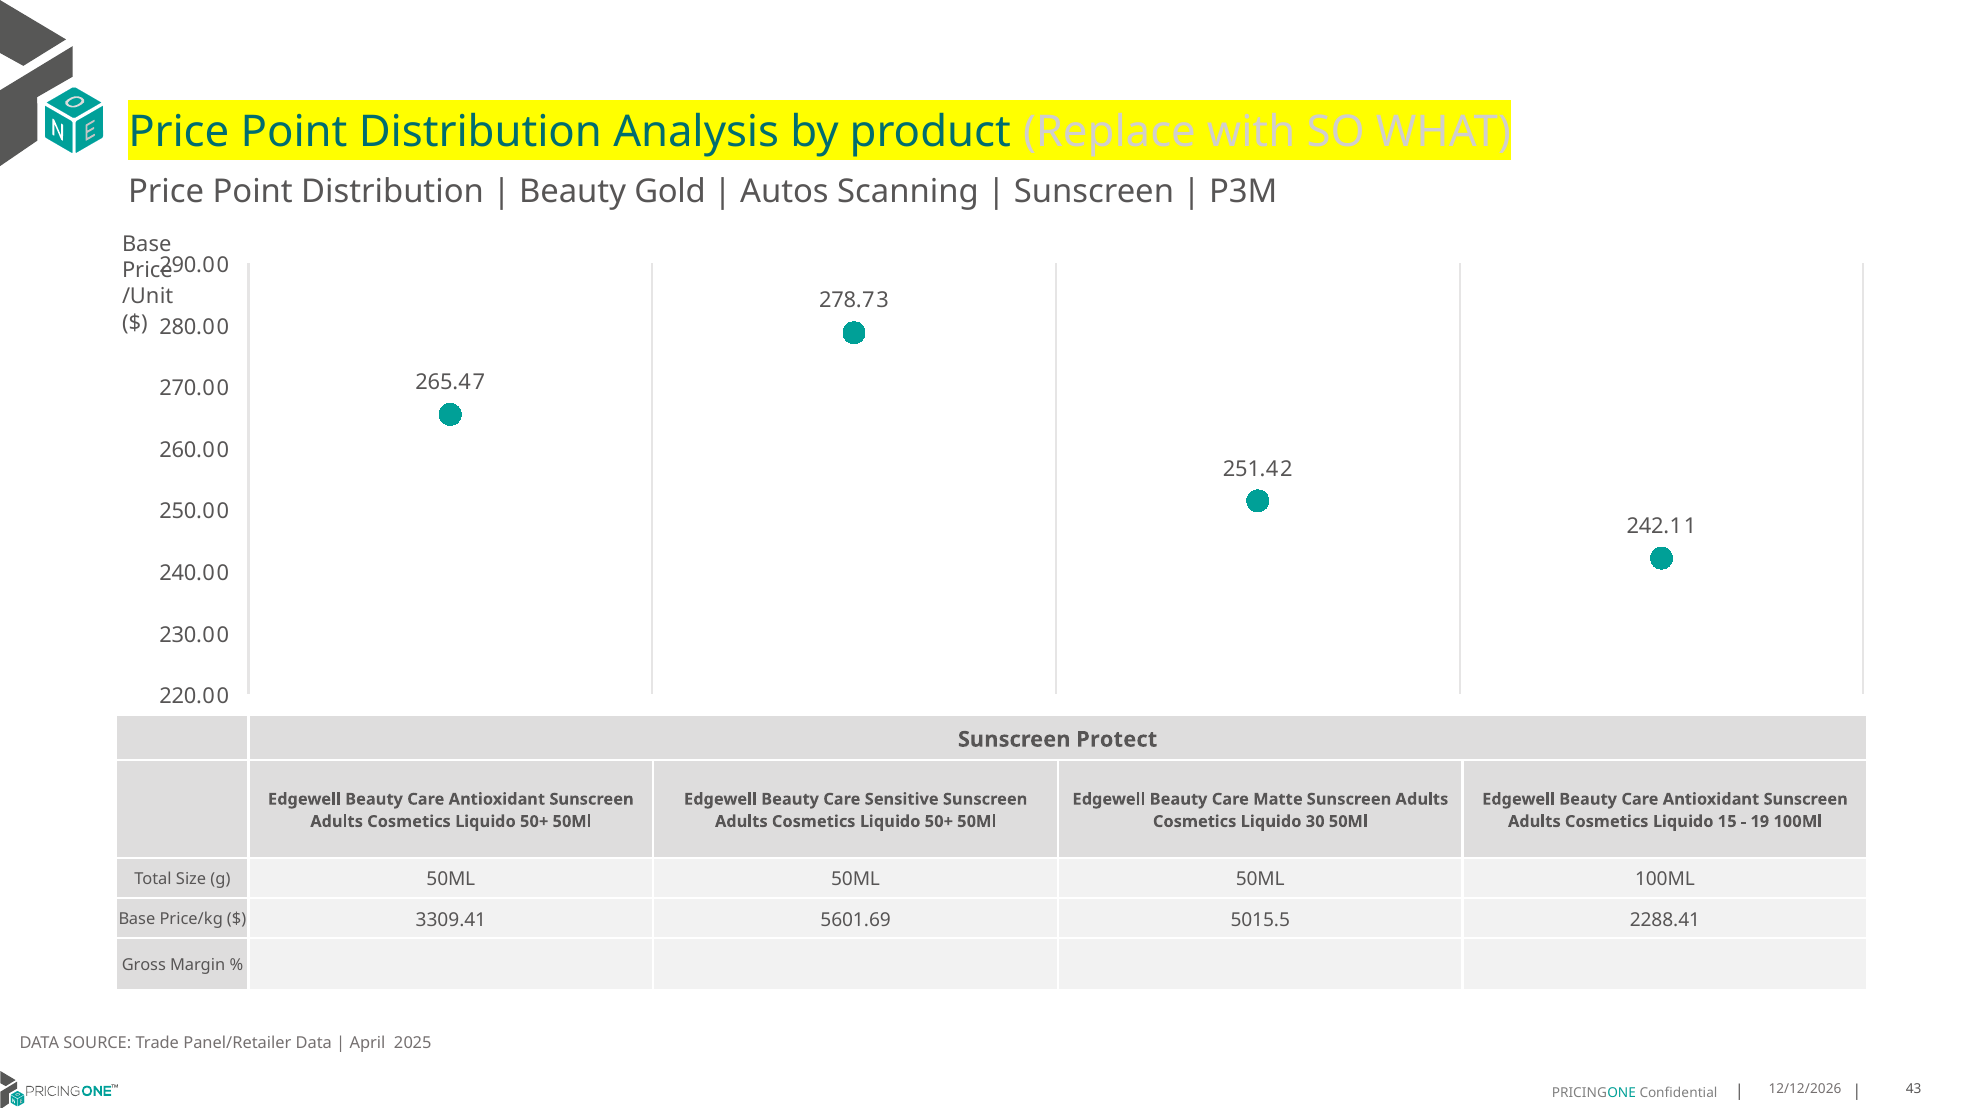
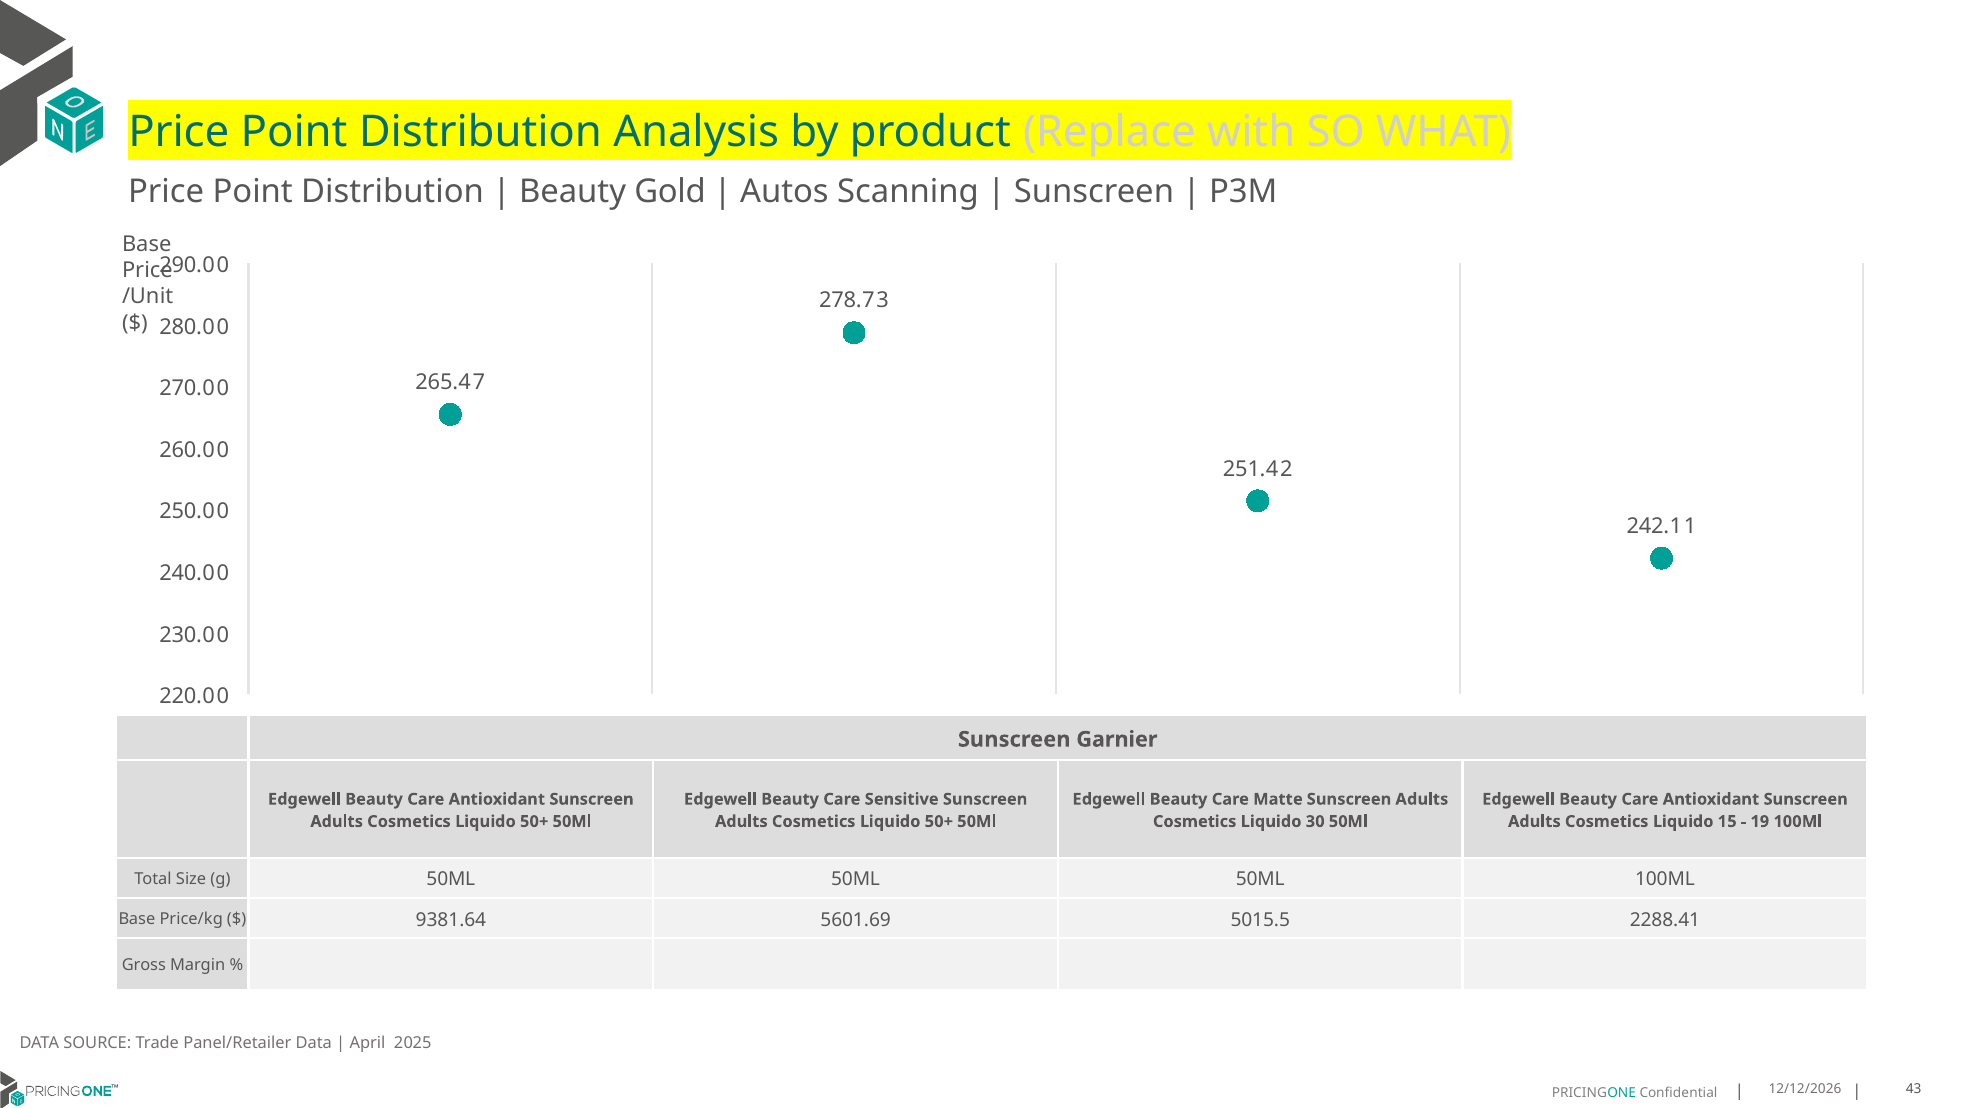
Protect: Protect -> Garnier
3309.41: 3309.41 -> 9381.64
